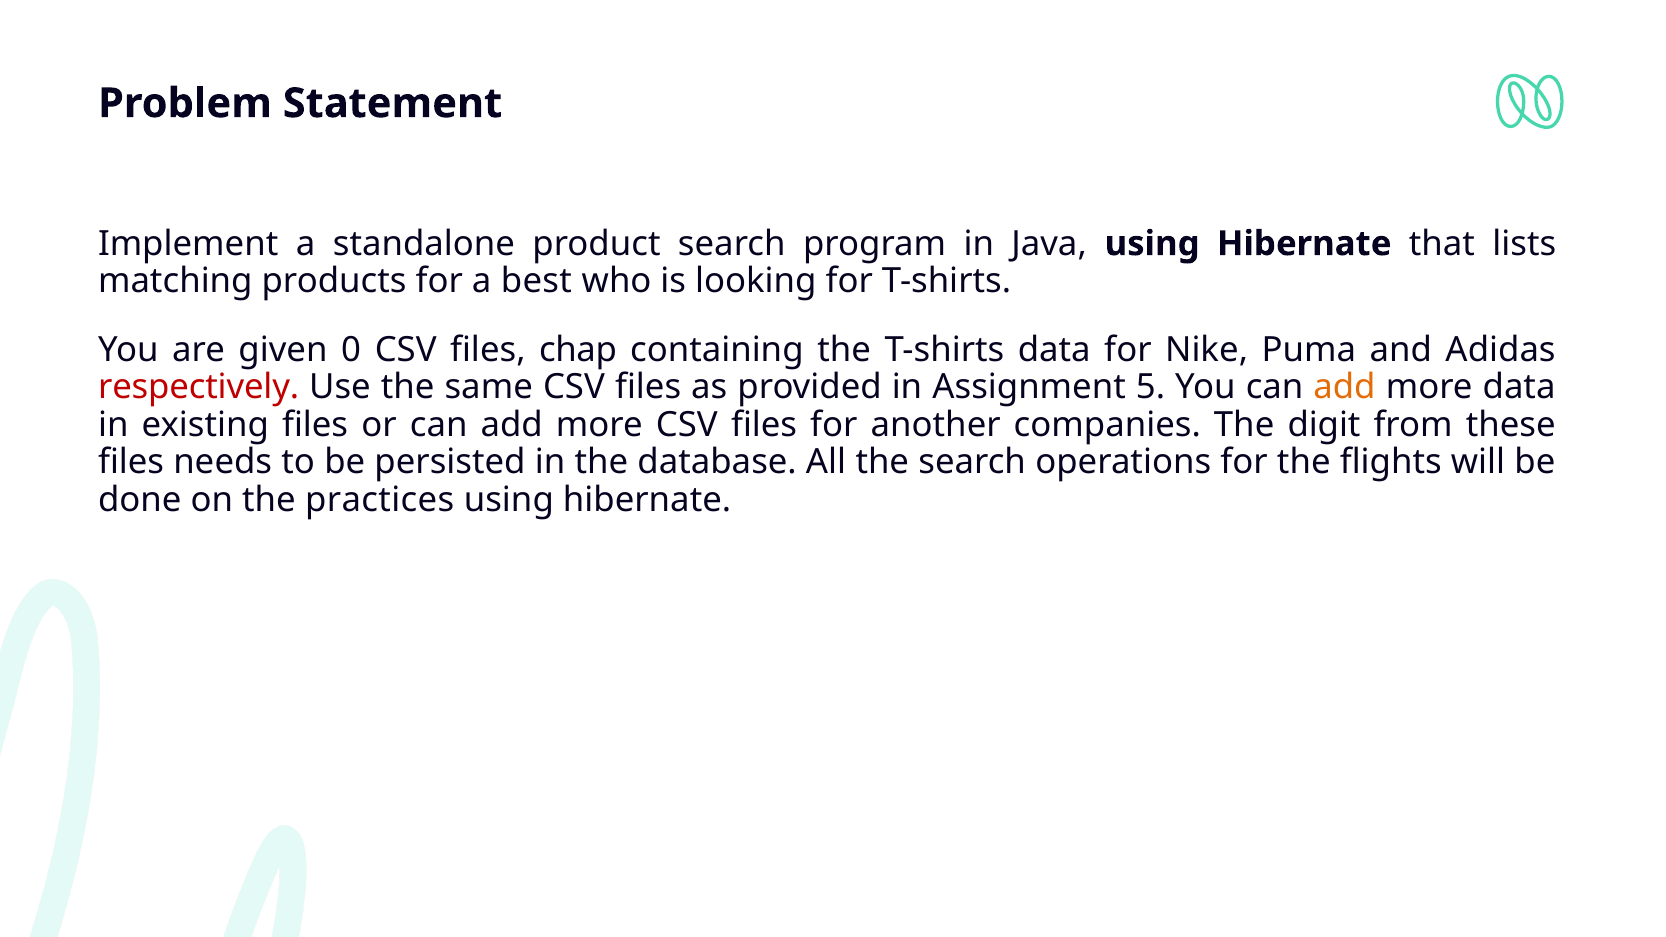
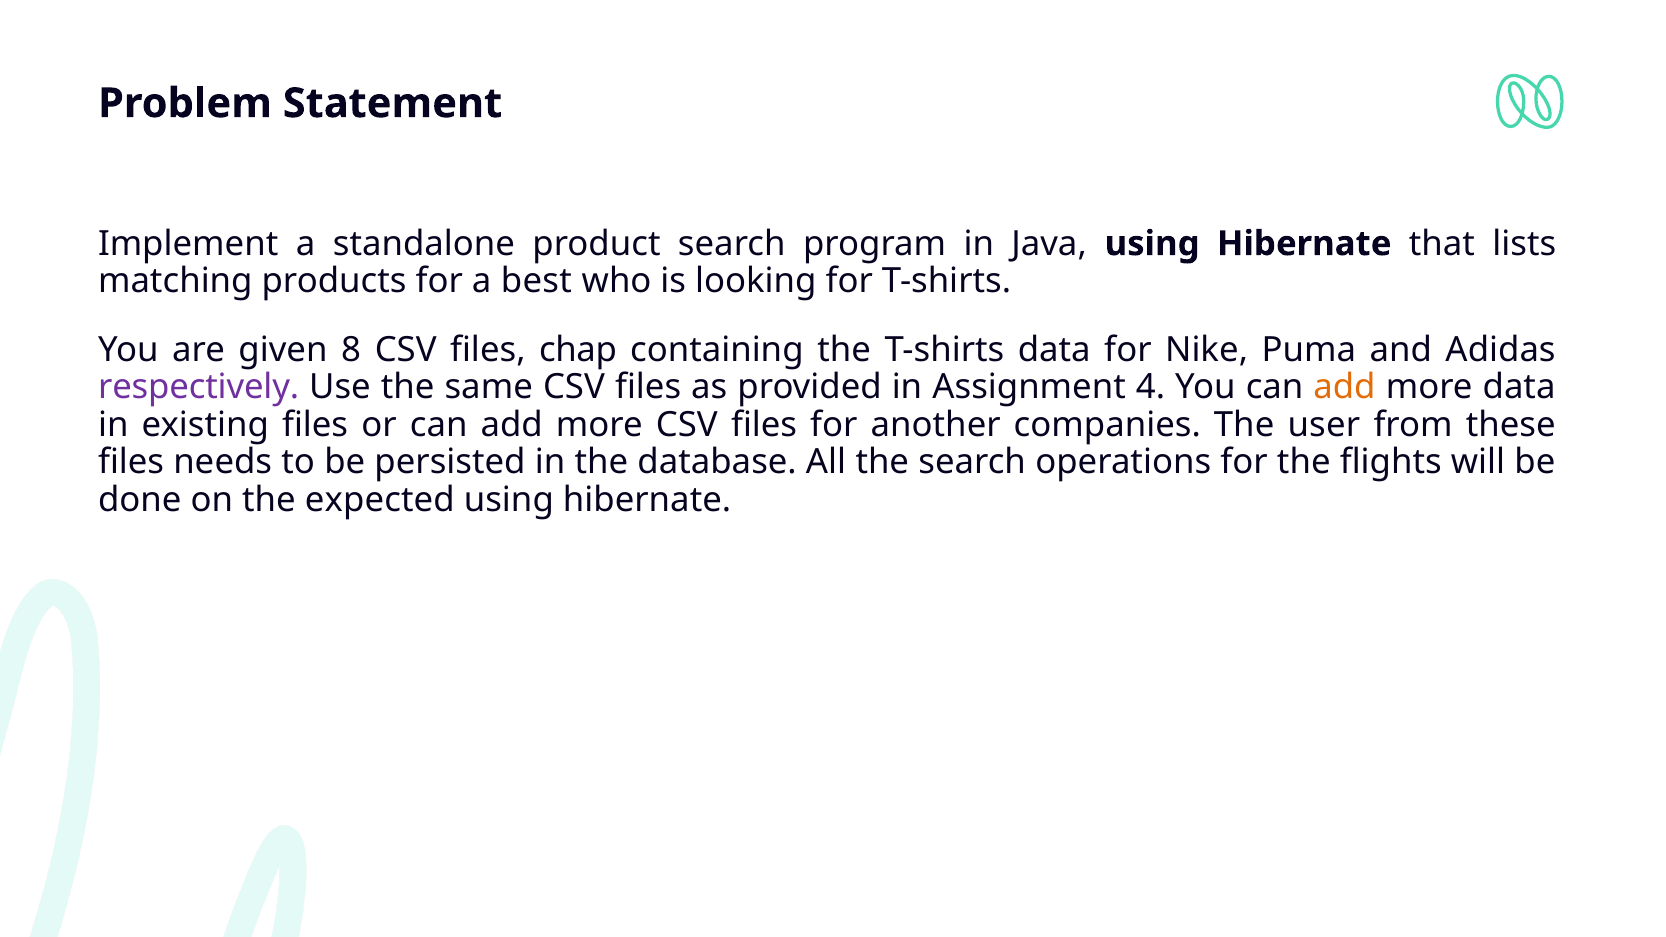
0: 0 -> 8
respectively colour: red -> purple
5: 5 -> 4
digit: digit -> user
practices: practices -> expected
